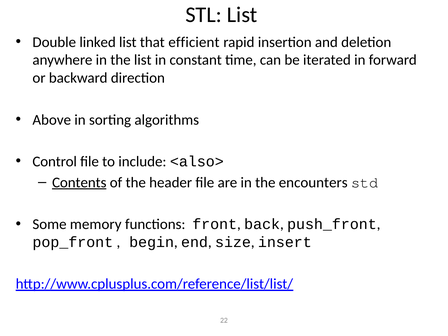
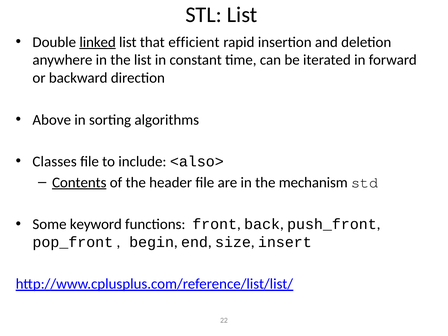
linked underline: none -> present
Control: Control -> Classes
encounters: encounters -> mechanism
memory: memory -> keyword
